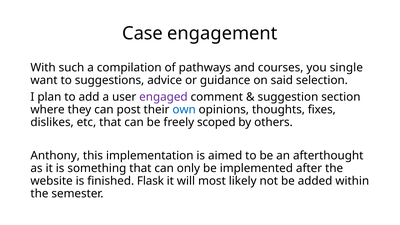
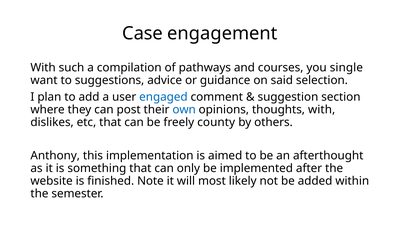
engaged colour: purple -> blue
thoughts fixes: fixes -> with
scoped: scoped -> county
Flask: Flask -> Note
